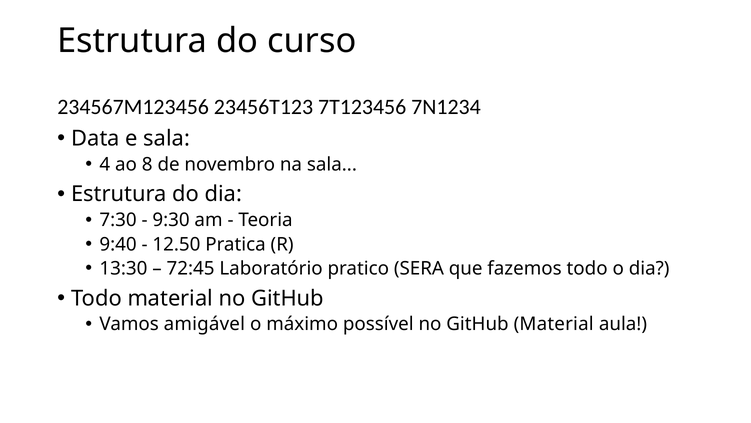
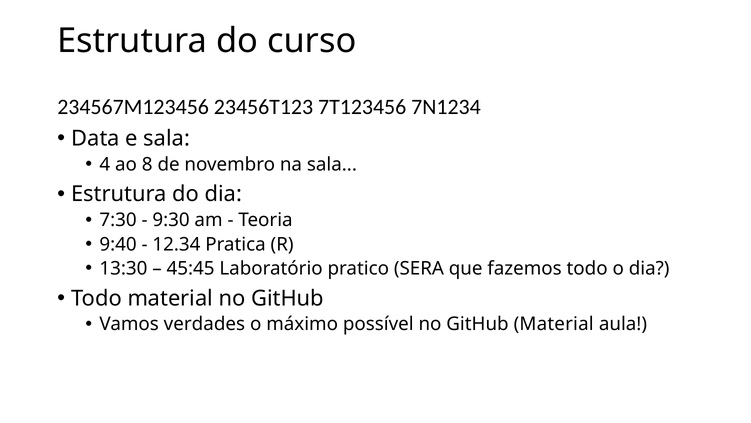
12.50: 12.50 -> 12.34
72:45: 72:45 -> 45:45
amigável: amigável -> verdades
